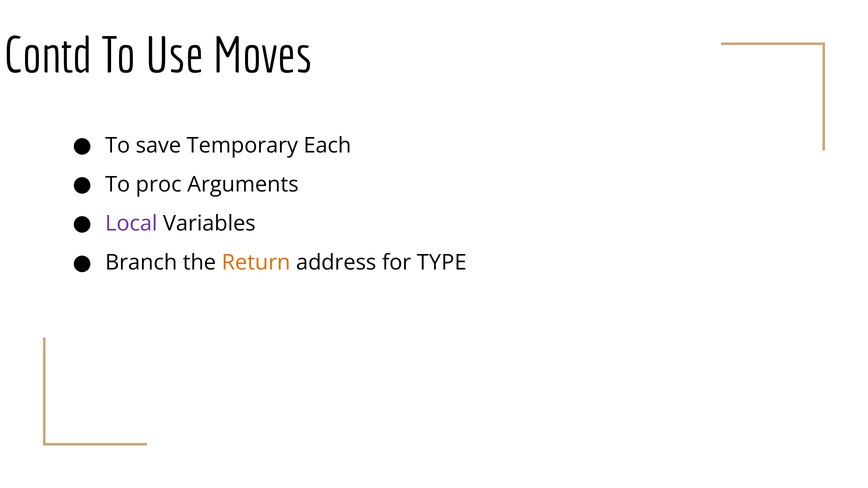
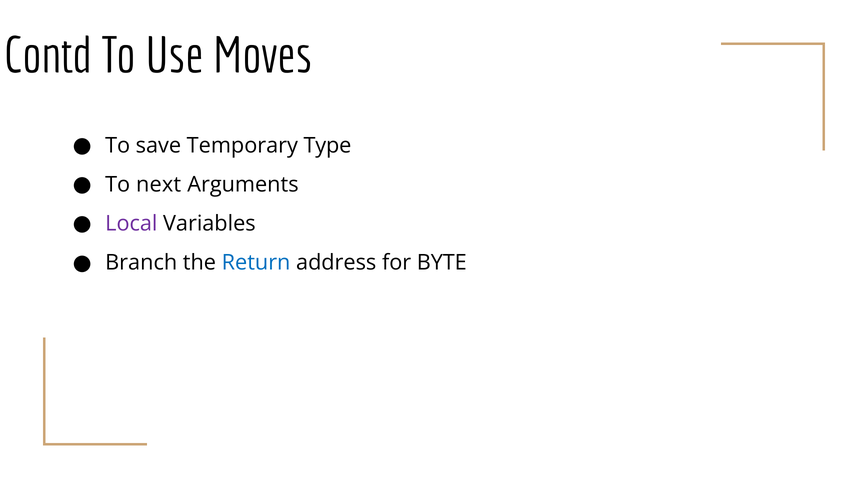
Each: Each -> Type
proc: proc -> next
Return colour: orange -> blue
TYPE: TYPE -> BYTE
